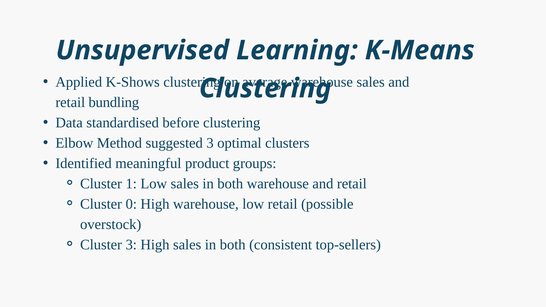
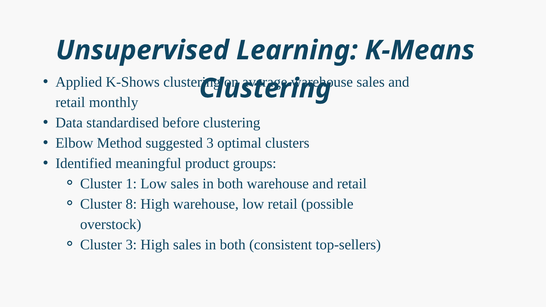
bundling: bundling -> monthly
0: 0 -> 8
